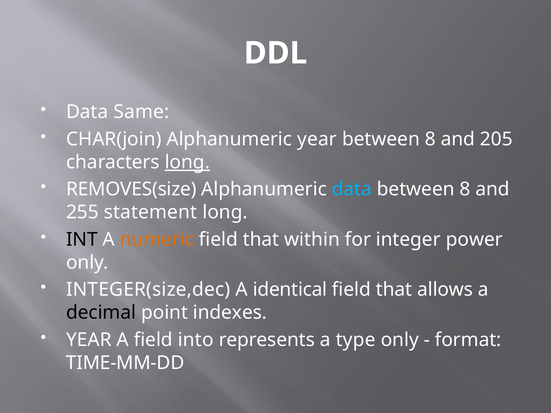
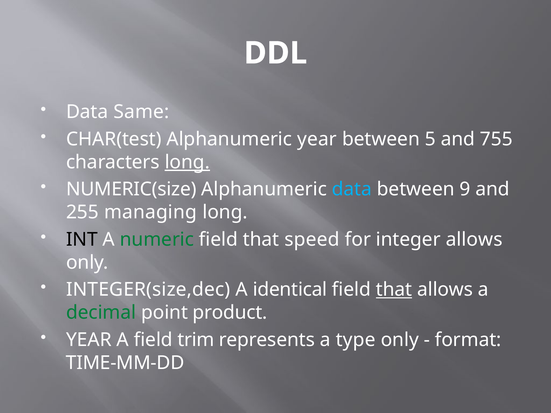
CHAR(join: CHAR(join -> CHAR(test
8 at (430, 139): 8 -> 5
205: 205 -> 755
REMOVES(size: REMOVES(size -> NUMERIC(size
8 at (465, 189): 8 -> 9
statement: statement -> managing
numeric colour: orange -> green
within: within -> speed
integer power: power -> allows
that at (394, 290) underline: none -> present
decimal colour: black -> green
indexes: indexes -> product
into: into -> trim
